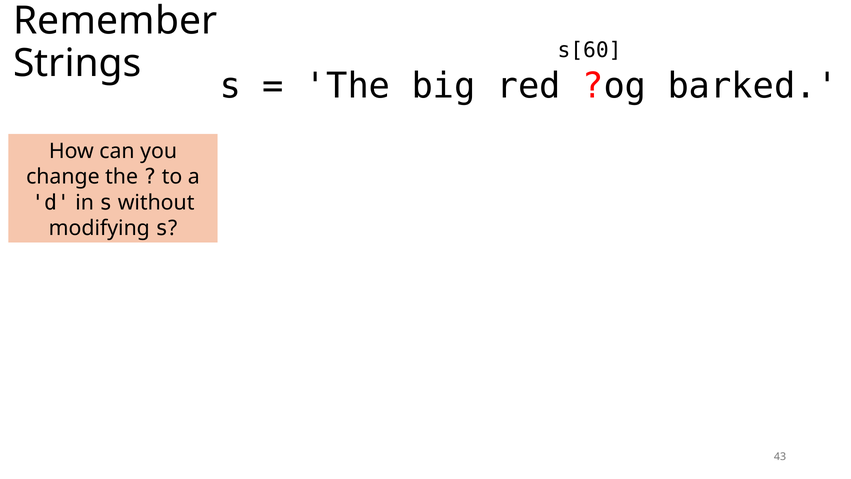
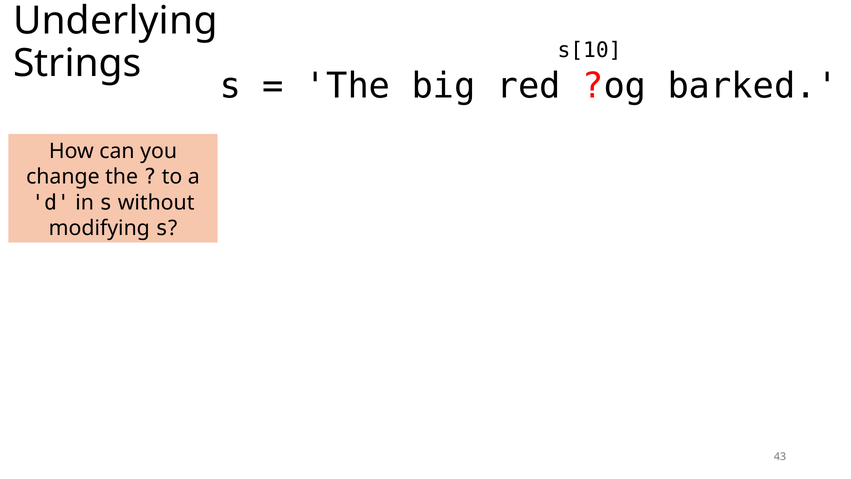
Remember: Remember -> Underlying
s[60: s[60 -> s[10
